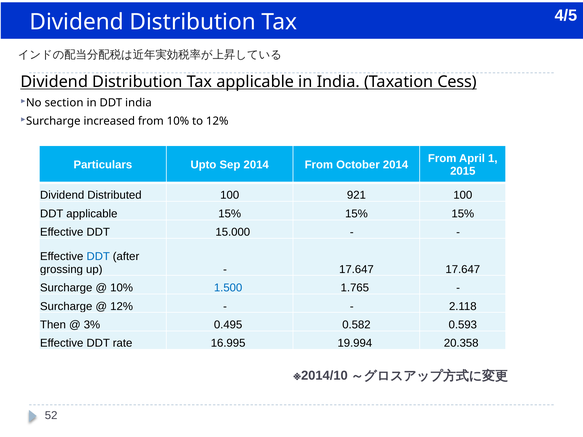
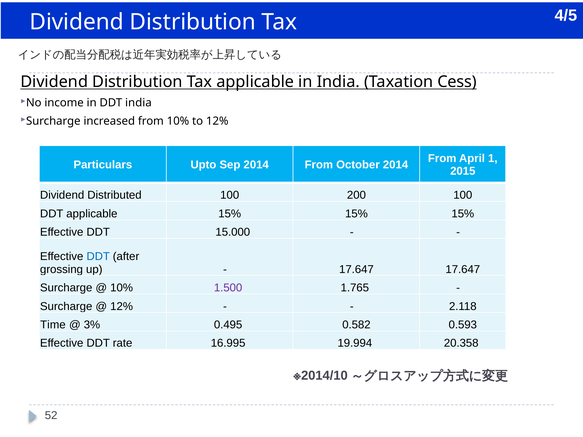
section: section -> income
921: 921 -> 200
1.500 colour: blue -> purple
Then: Then -> Time
